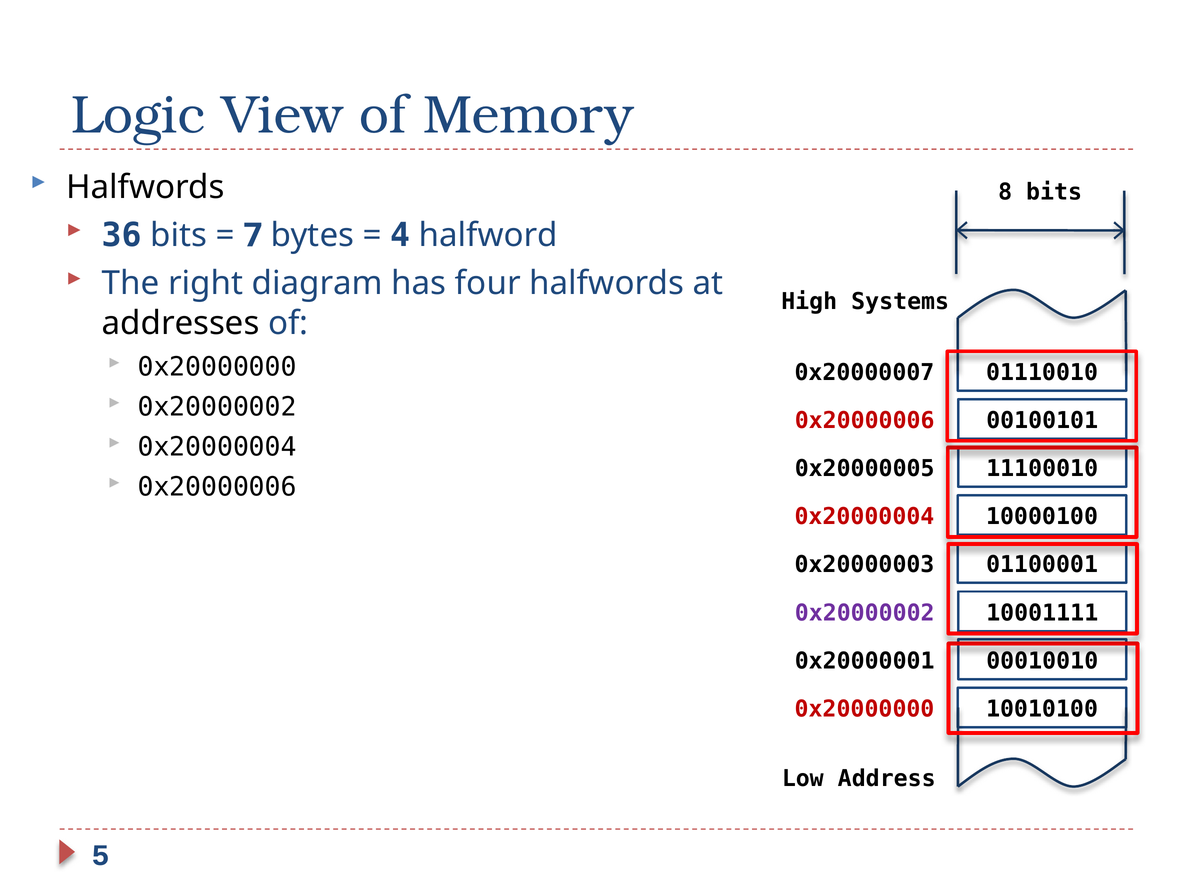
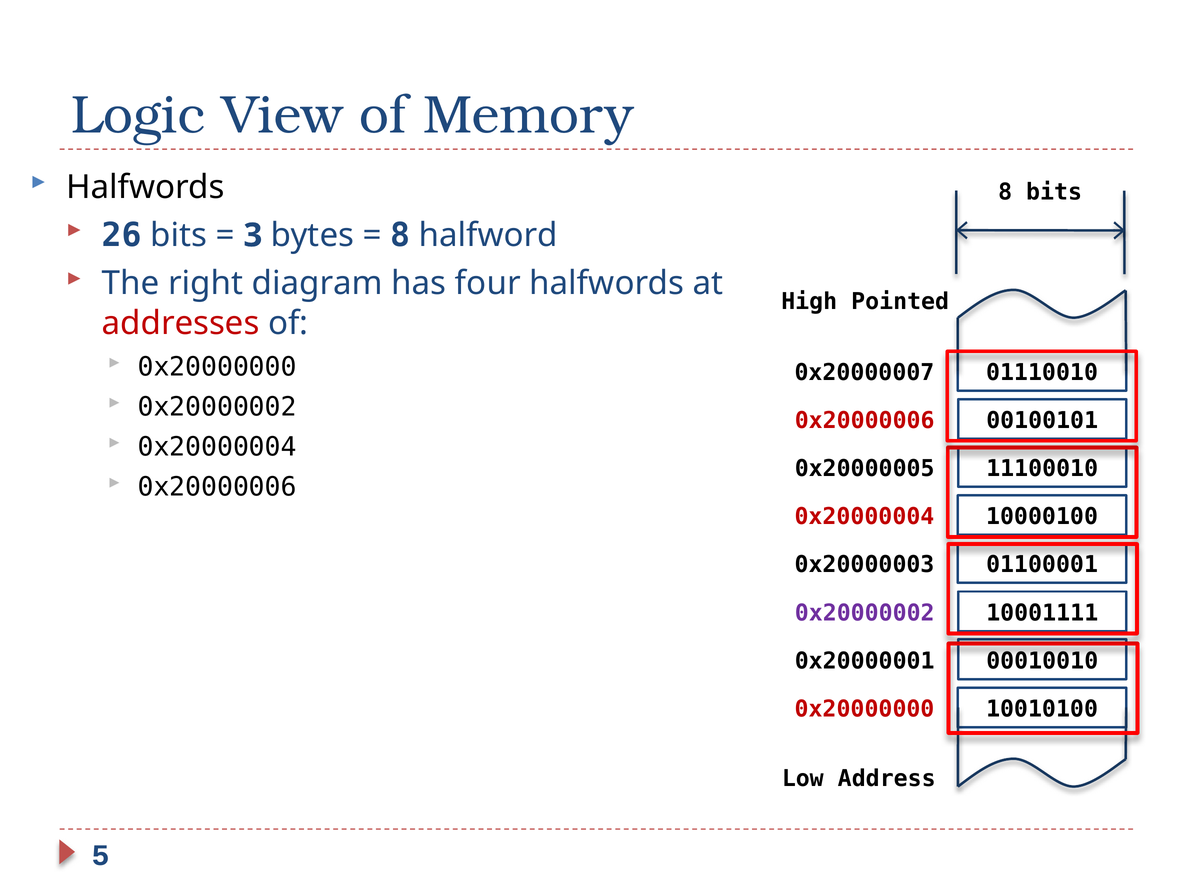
36: 36 -> 26
7: 7 -> 3
4 at (400, 235): 4 -> 8
Systems: Systems -> Pointed
addresses colour: black -> red
